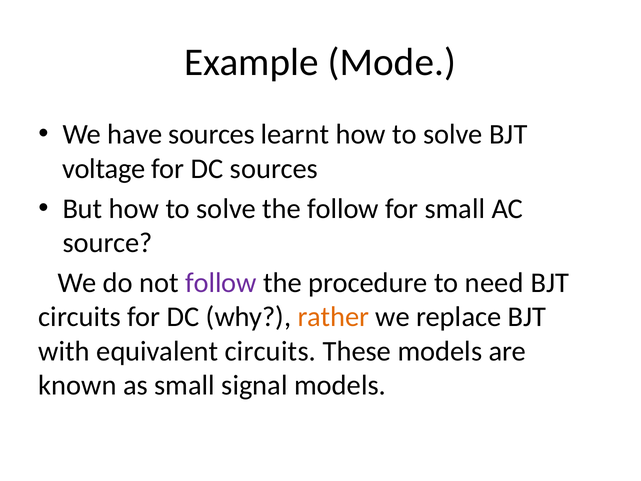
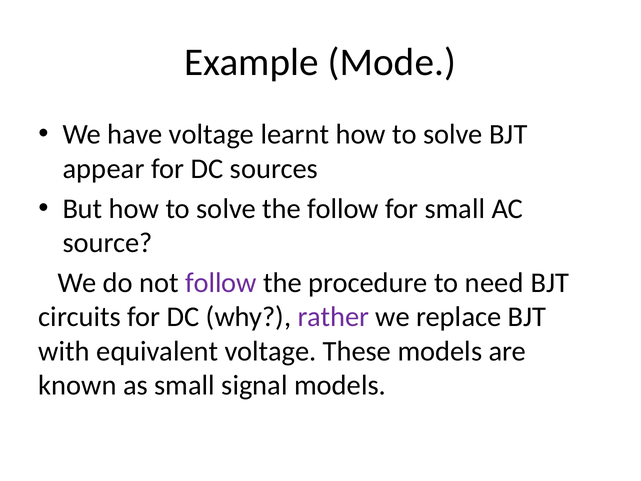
have sources: sources -> voltage
voltage: voltage -> appear
rather colour: orange -> purple
equivalent circuits: circuits -> voltage
